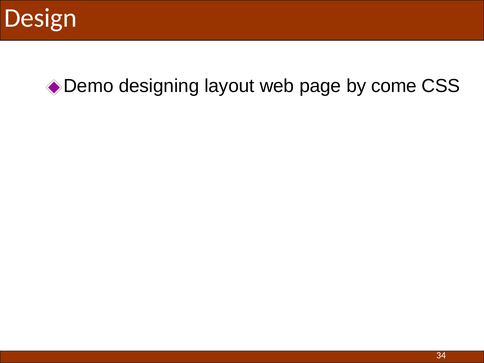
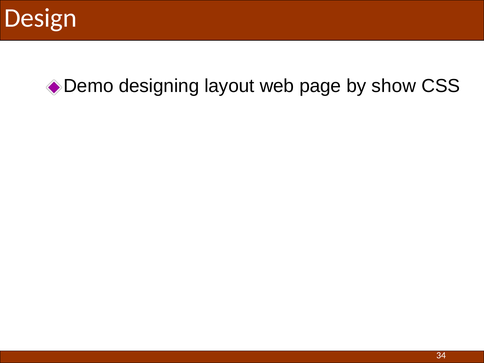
come: come -> show
